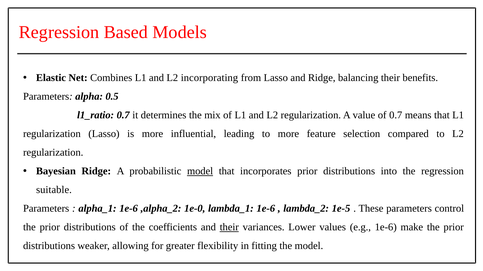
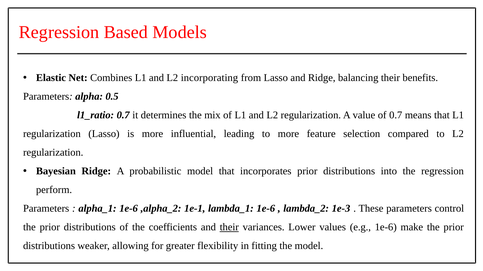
model at (200, 172) underline: present -> none
suitable: suitable -> perform
1e-0: 1e-0 -> 1e-1
1e-5: 1e-5 -> 1e-3
